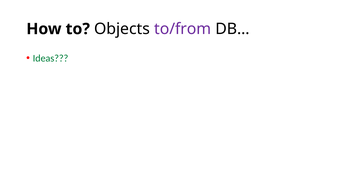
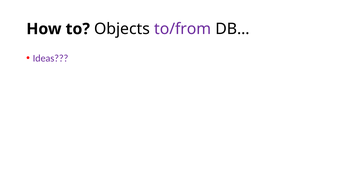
Ideas colour: green -> purple
